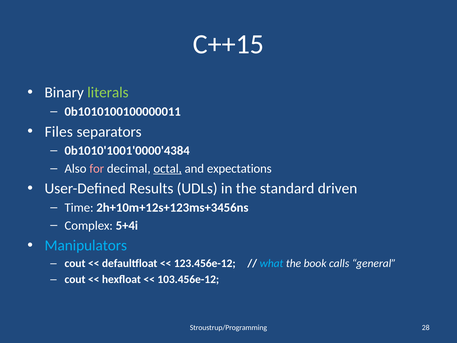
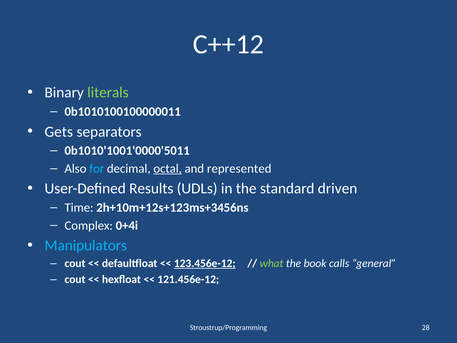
C++15: C++15 -> C++12
Files: Files -> Gets
0b1010'1001'0000'4384: 0b1010'1001'0000'4384 -> 0b1010'1001'0000'5011
for colour: pink -> light blue
expectations: expectations -> represented
5+4i: 5+4i -> 0+4i
123.456e-12 underline: none -> present
what colour: light blue -> light green
103.456e-12: 103.456e-12 -> 121.456e-12
